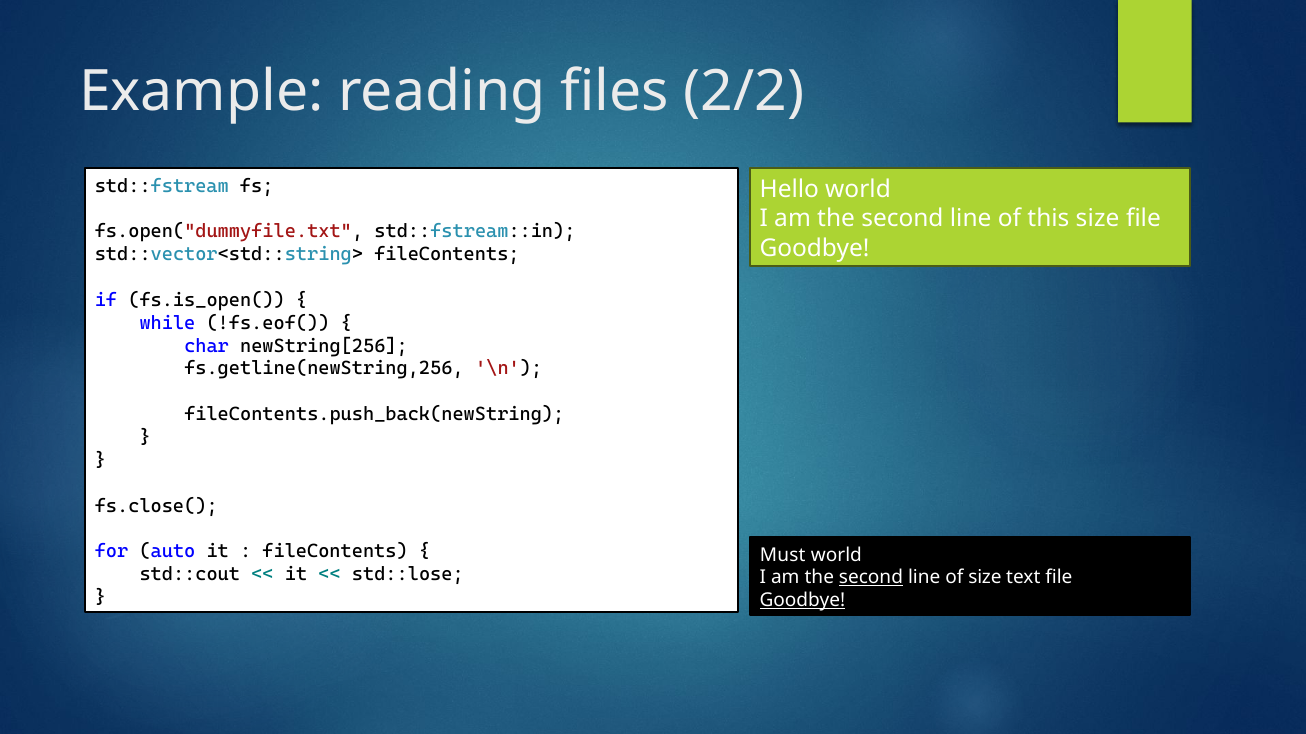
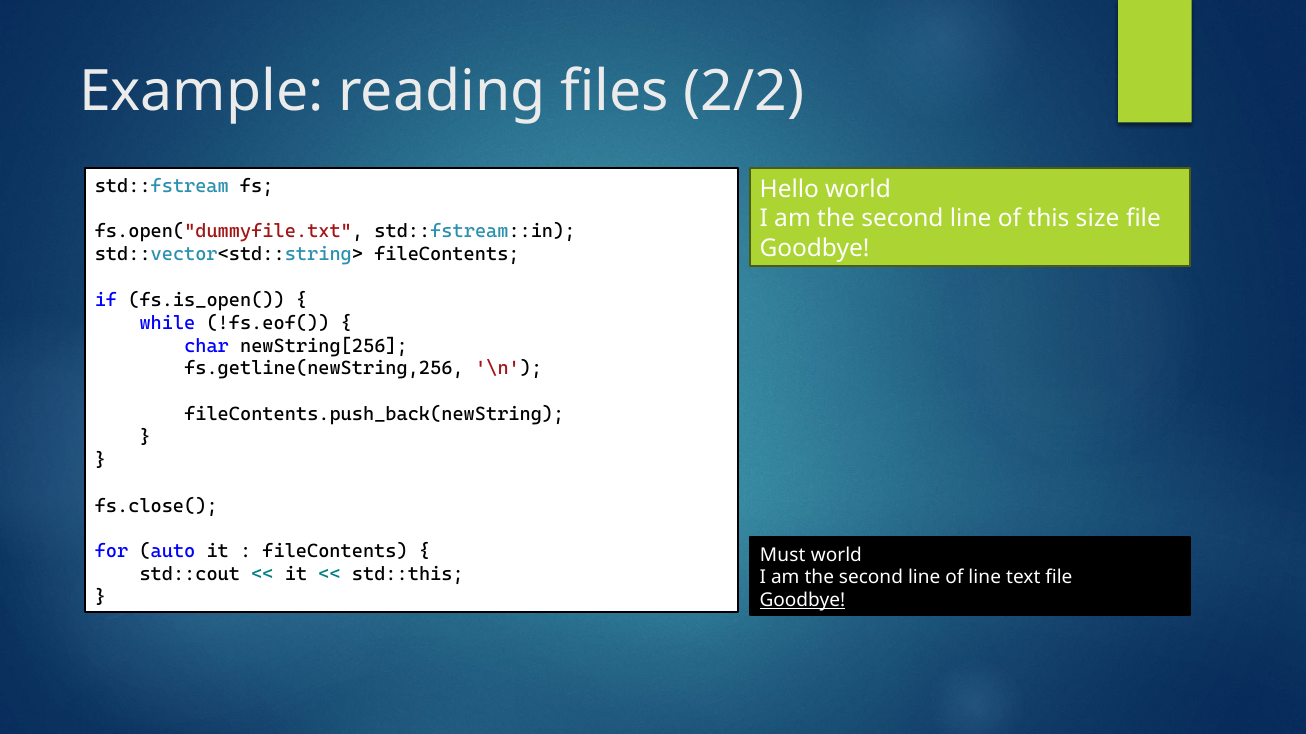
std::lose: std::lose -> std::this
second at (871, 578) underline: present -> none
of size: size -> line
